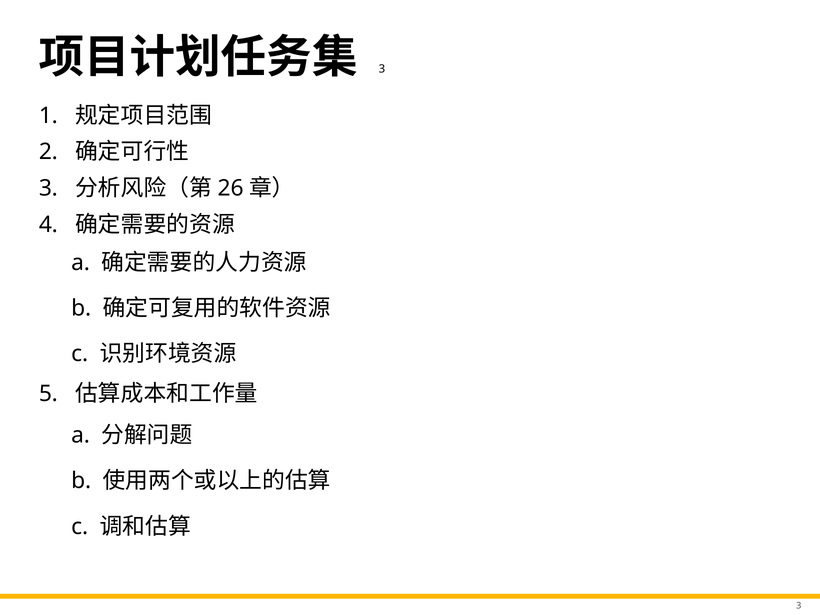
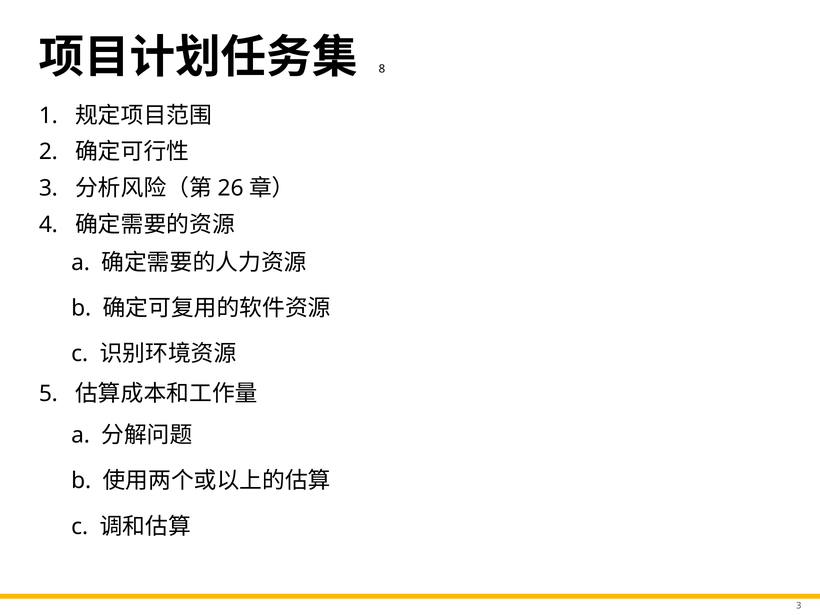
3 at (382, 69): 3 -> 8
